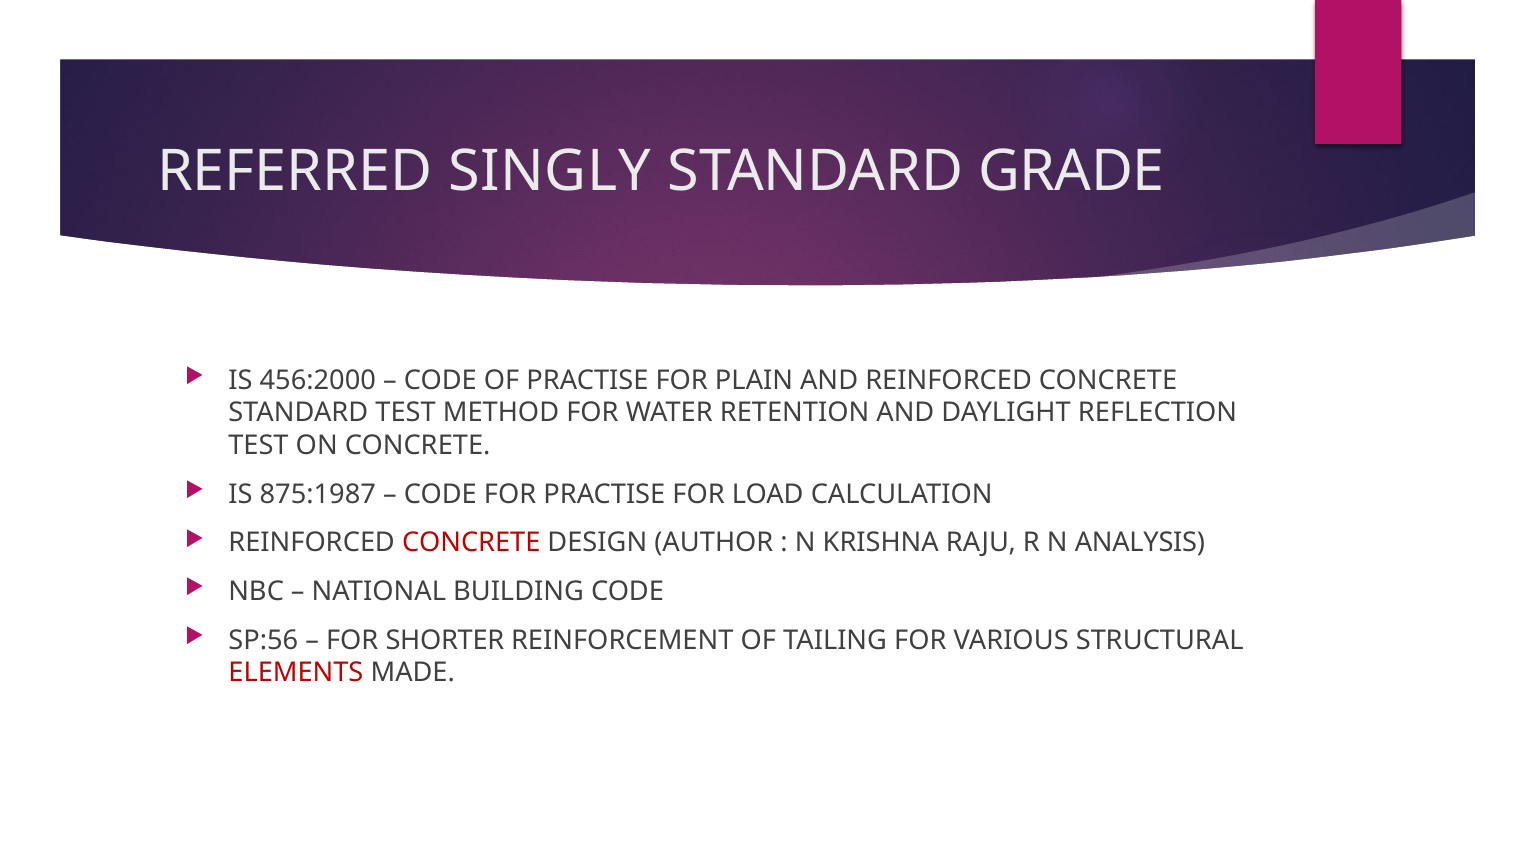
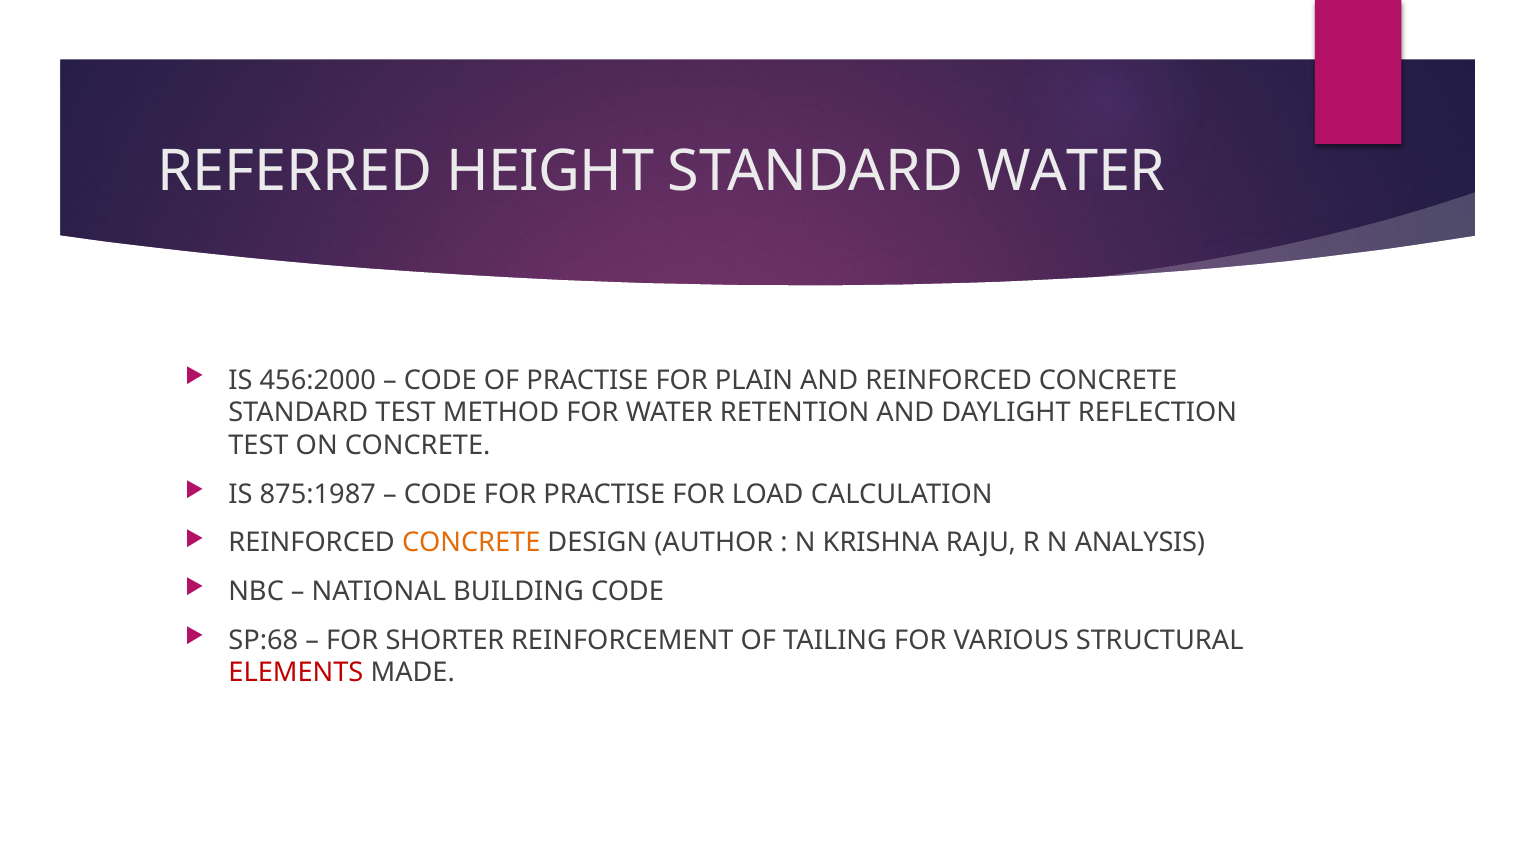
SINGLY: SINGLY -> HEIGHT
STANDARD GRADE: GRADE -> WATER
CONCRETE at (471, 543) colour: red -> orange
SP:56: SP:56 -> SP:68
